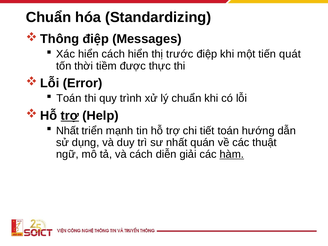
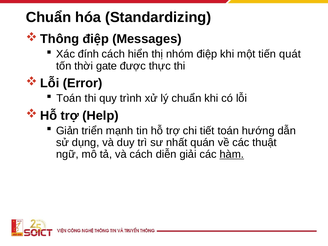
Xác hiển: hiển -> đính
trước: trước -> nhóm
tiềm: tiềm -> gate
trợ at (70, 116) underline: present -> none
Nhất at (67, 131): Nhất -> Giản
